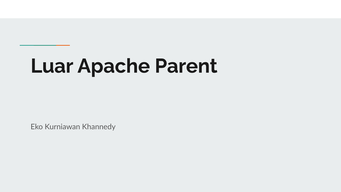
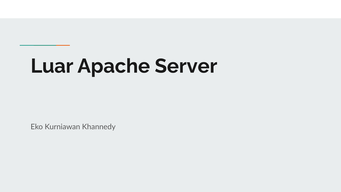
Parent: Parent -> Server
